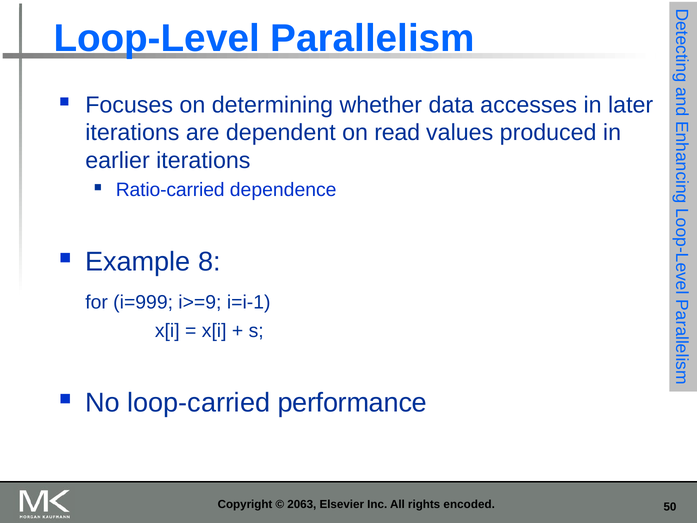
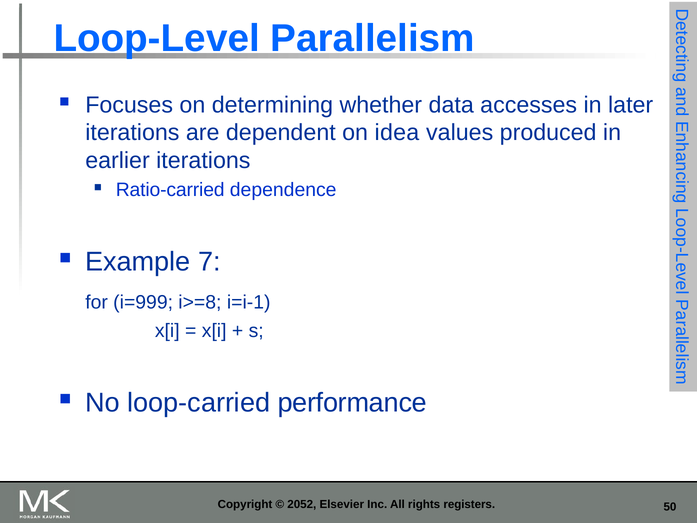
read: read -> idea
8: 8 -> 7
i>=9: i>=9 -> i>=8
2063: 2063 -> 2052
encoded: encoded -> registers
